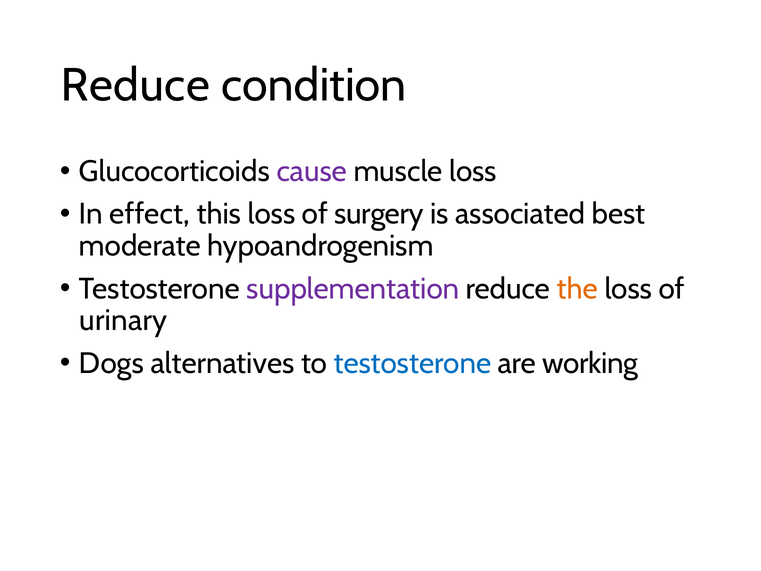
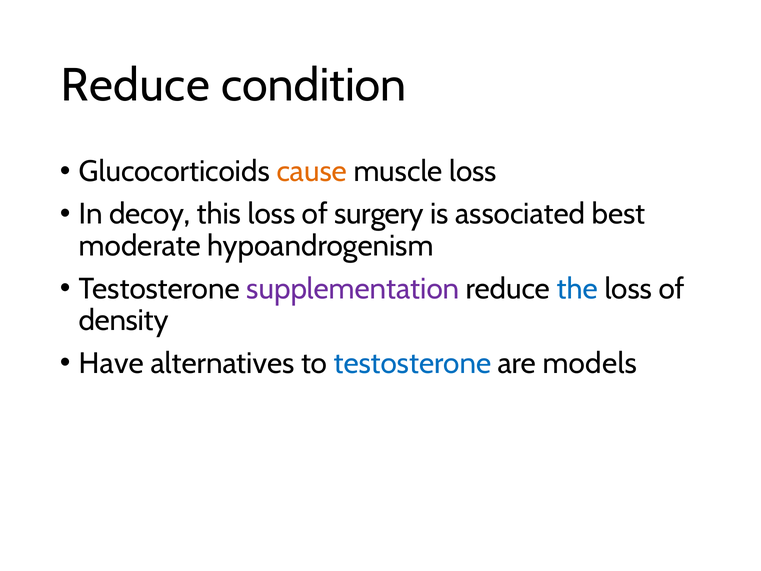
cause colour: purple -> orange
effect: effect -> decoy
the colour: orange -> blue
urinary: urinary -> density
Dogs: Dogs -> Have
working: working -> models
